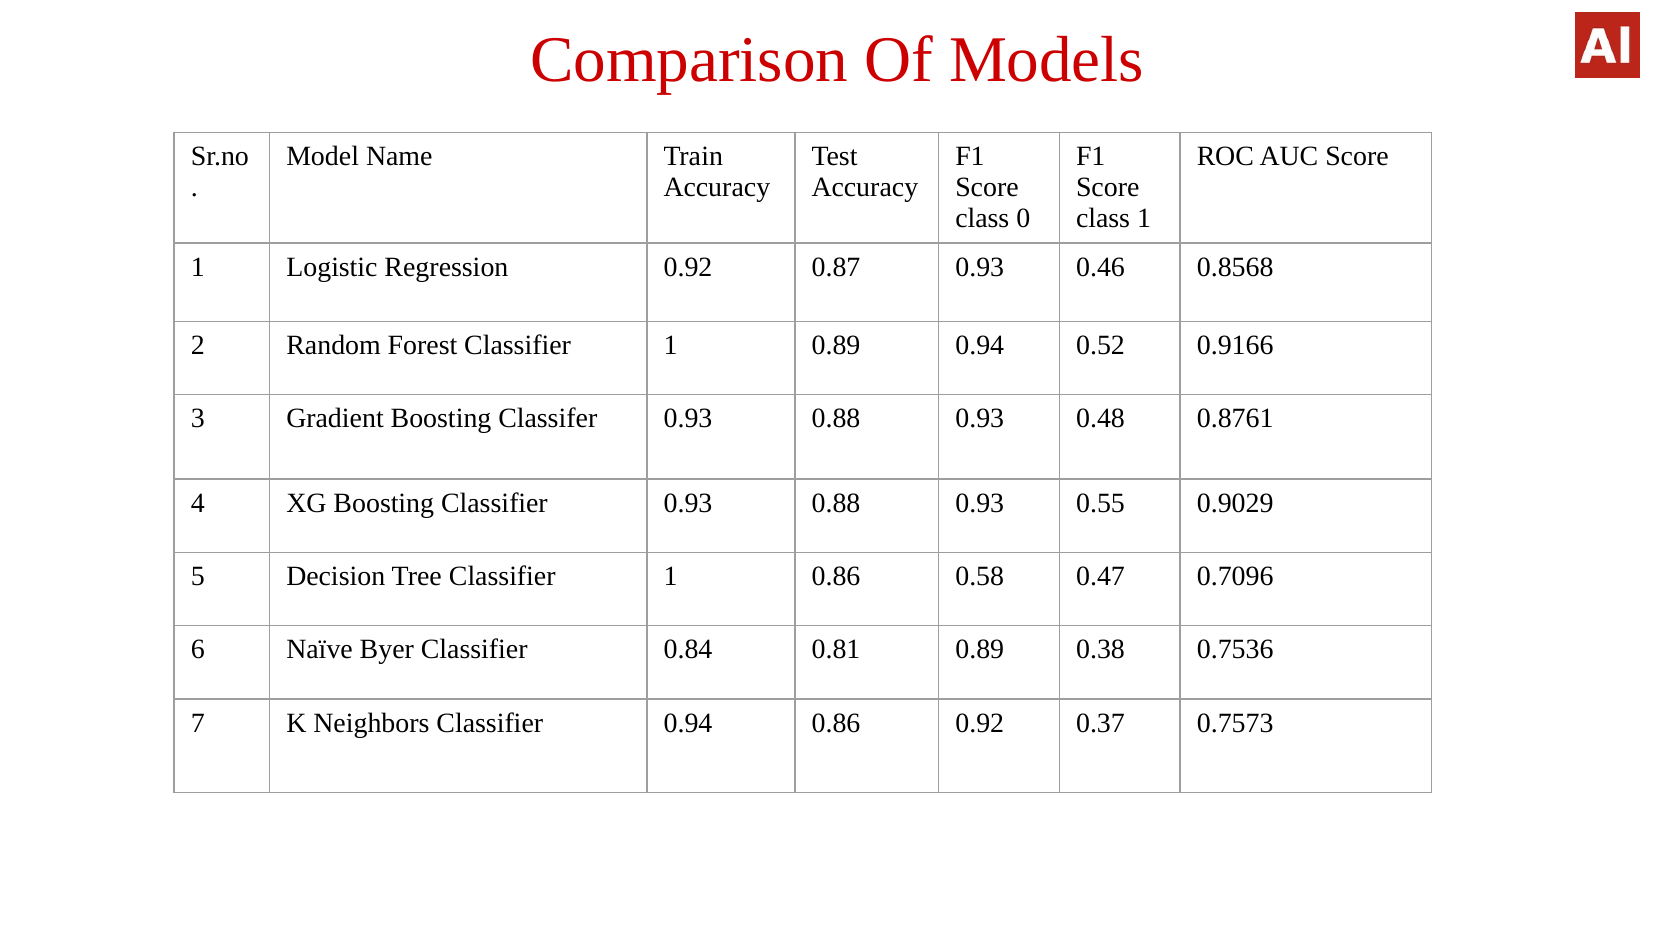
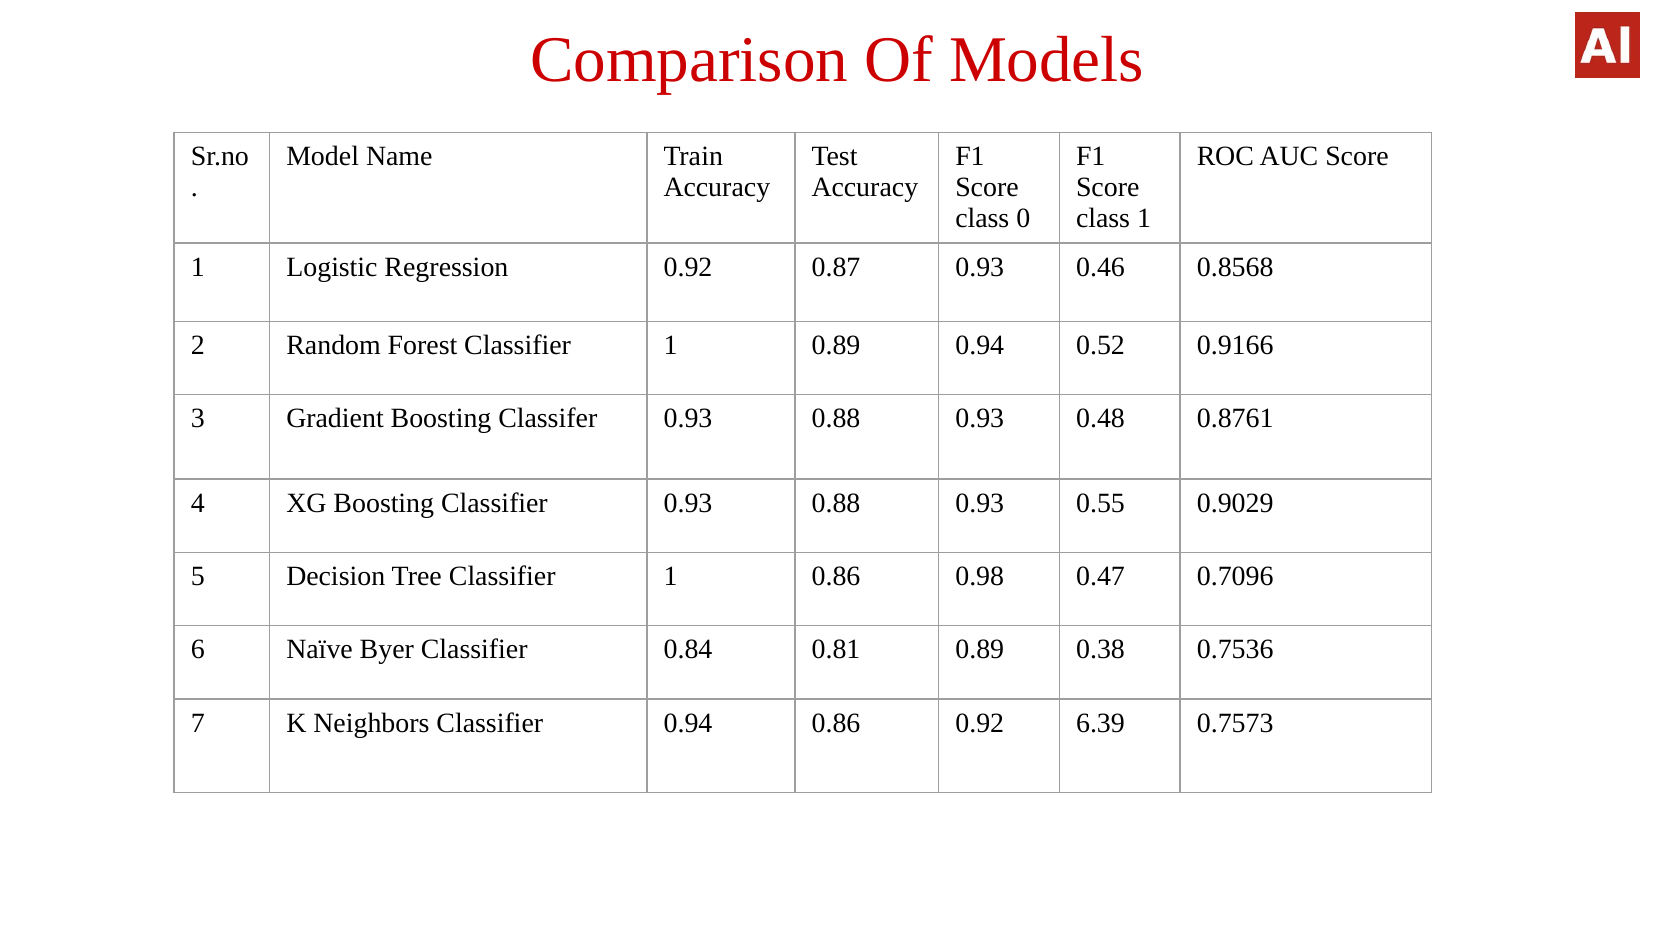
0.58: 0.58 -> 0.98
0.37: 0.37 -> 6.39
